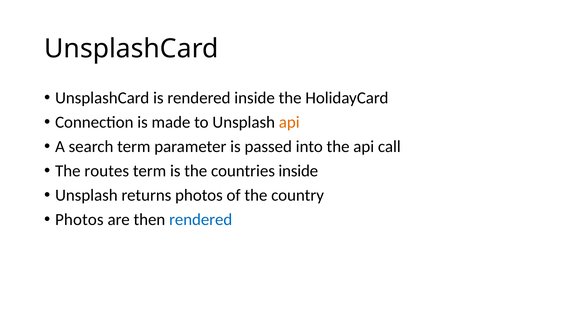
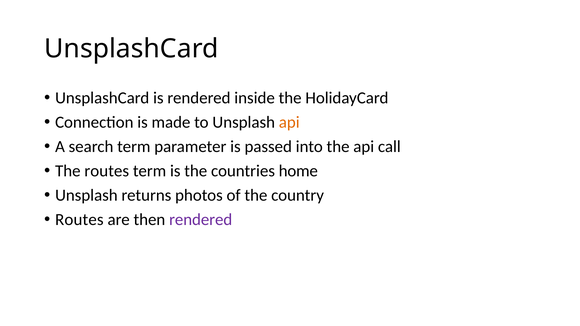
countries inside: inside -> home
Photos at (79, 220): Photos -> Routes
rendered at (201, 220) colour: blue -> purple
